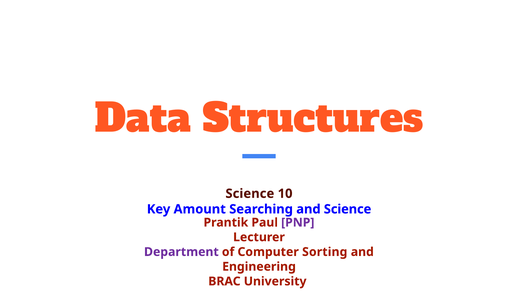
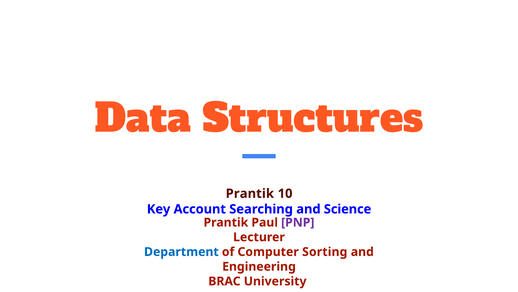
Science at (250, 193): Science -> Prantik
Amount: Amount -> Account
Department colour: purple -> blue
